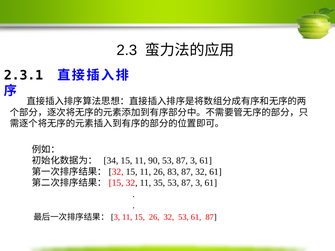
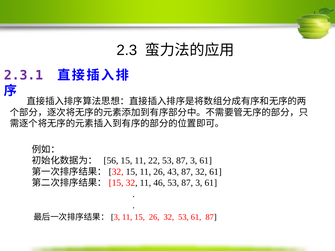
2.3.1 colour: black -> purple
34: 34 -> 56
90: 90 -> 22
83: 83 -> 43
35: 35 -> 46
